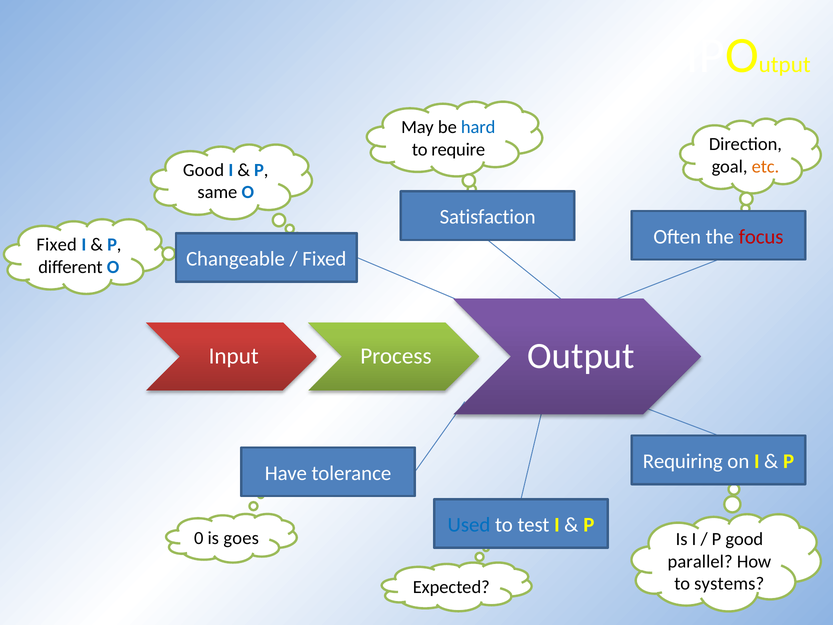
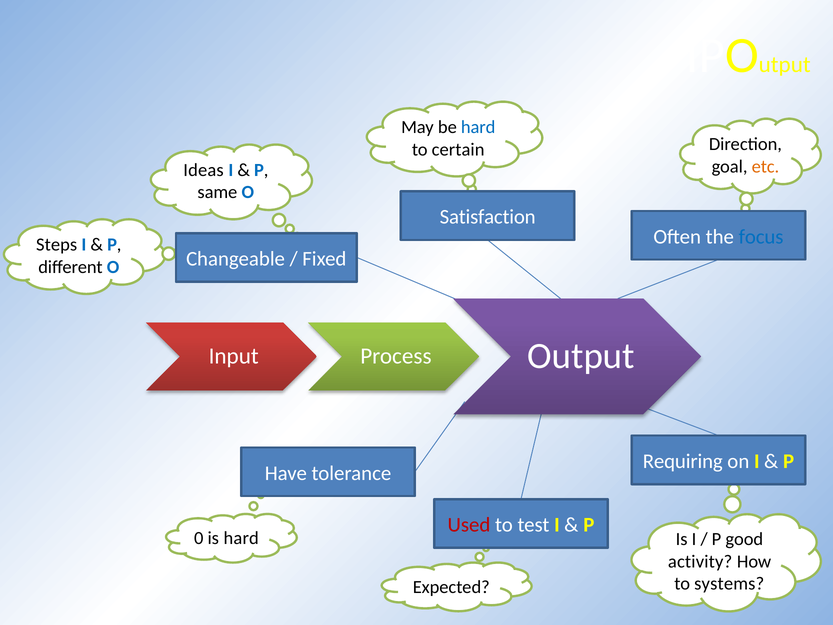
require: require -> certain
Good at (204, 170): Good -> Ideas
focus colour: red -> blue
Fixed at (57, 245): Fixed -> Steps
Used colour: blue -> red
is goes: goes -> hard
parallel: parallel -> activity
